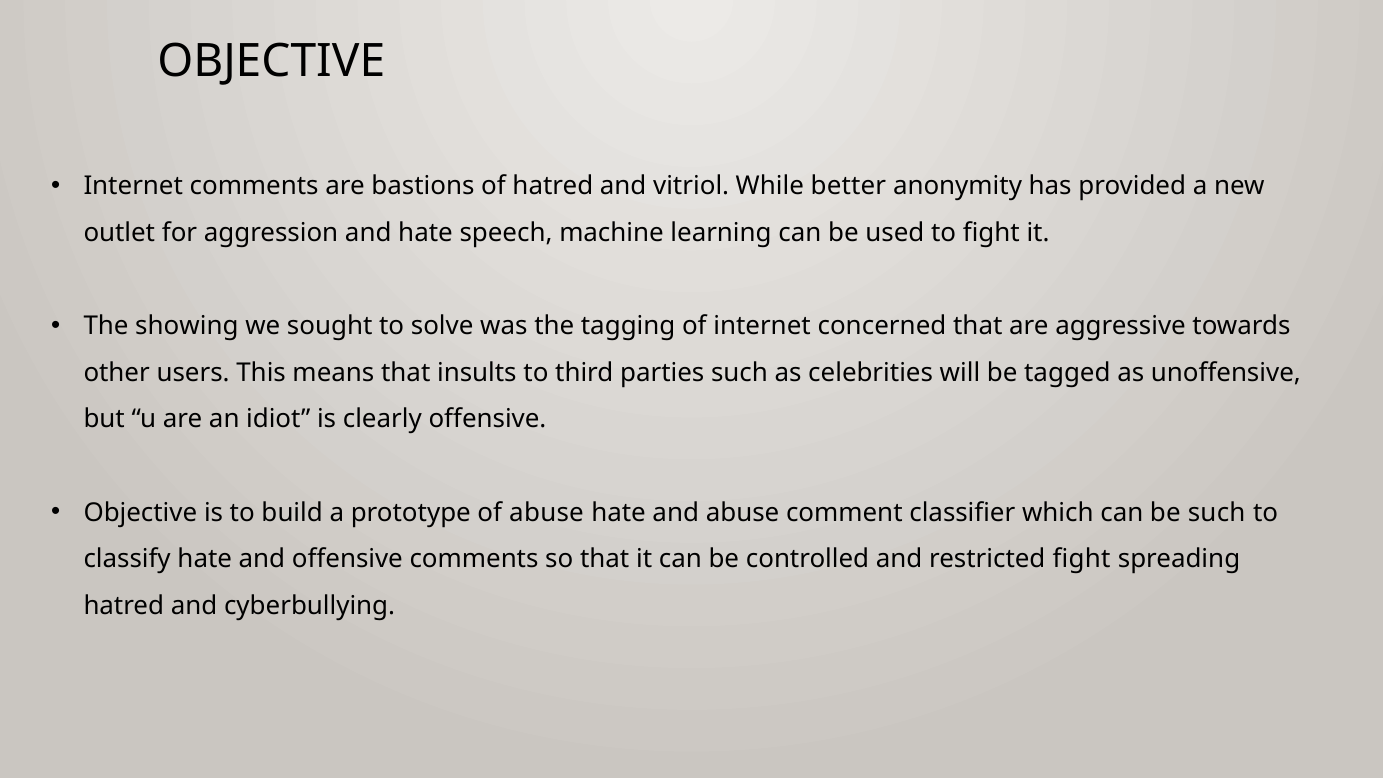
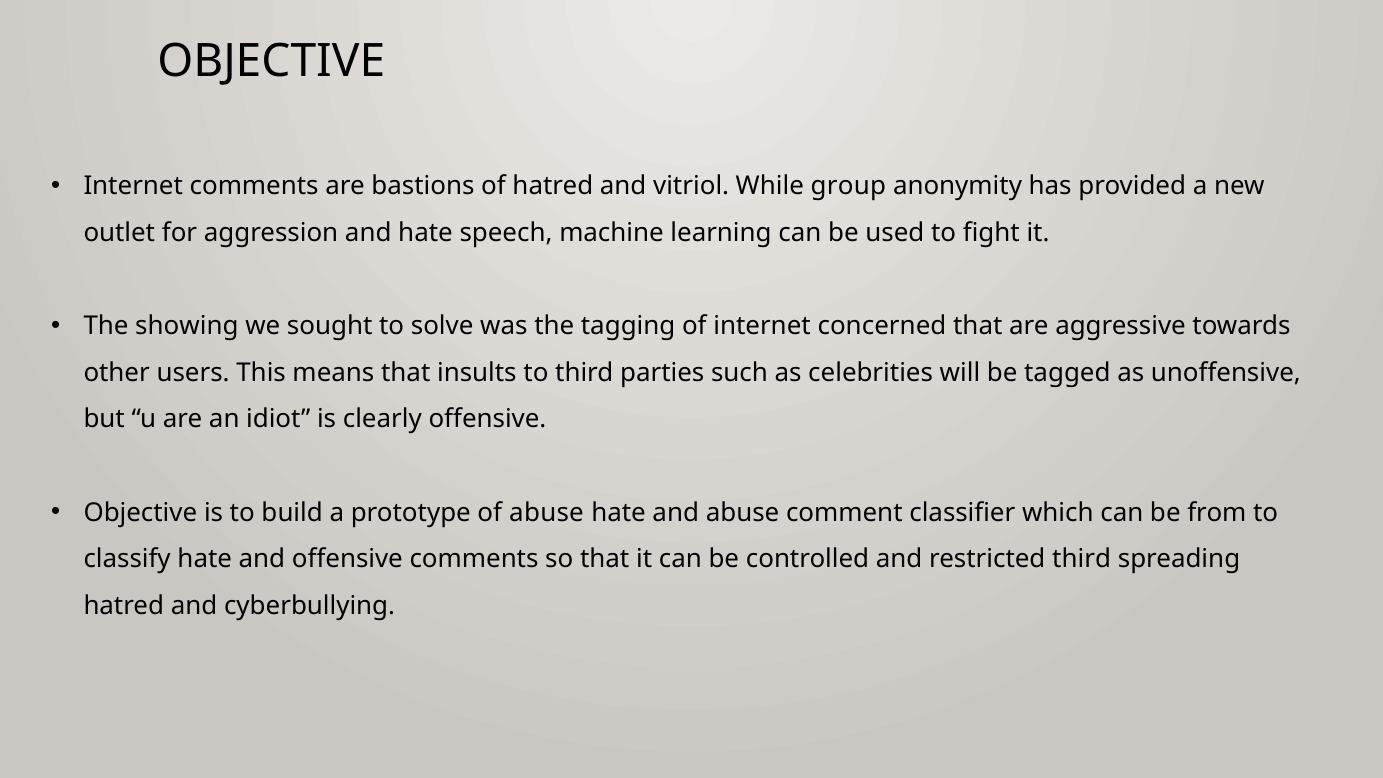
better: better -> group
be such: such -> from
restricted fight: fight -> third
